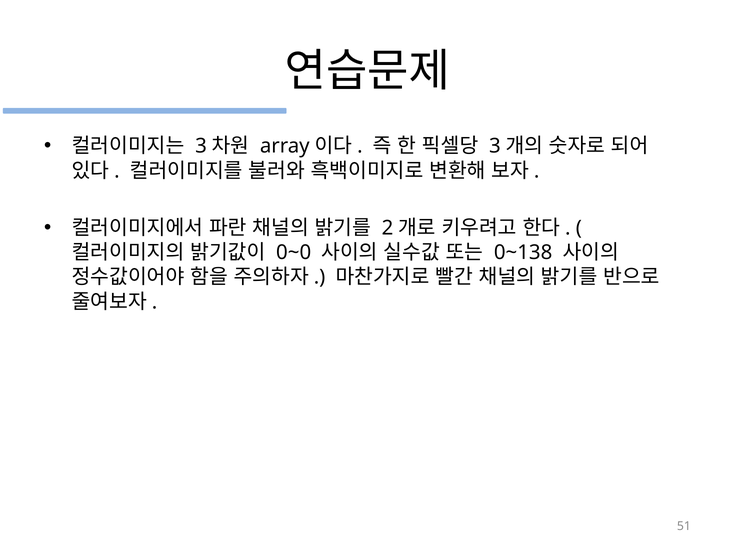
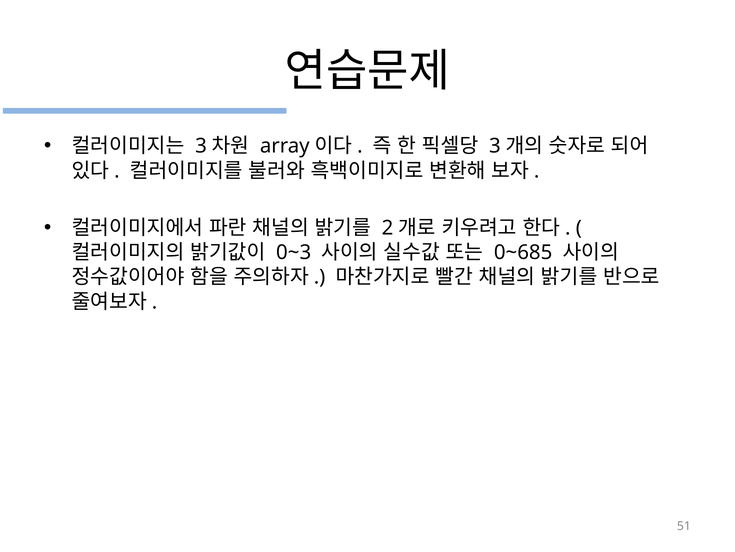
0~0: 0~0 -> 0~3
0~138: 0~138 -> 0~685
